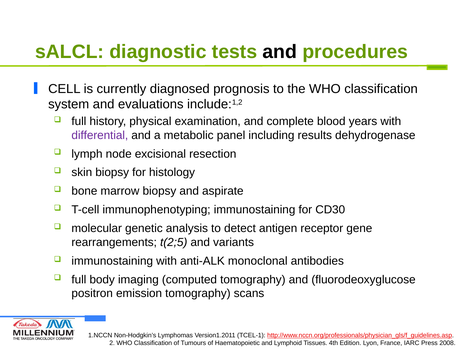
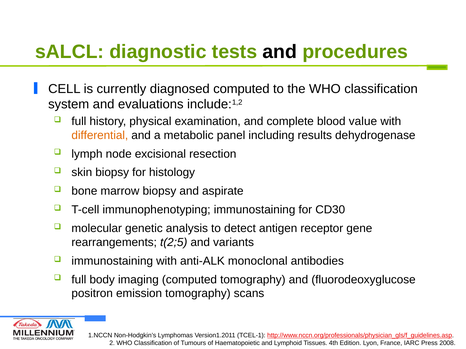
diagnosed prognosis: prognosis -> computed
years: years -> value
differential colour: purple -> orange
